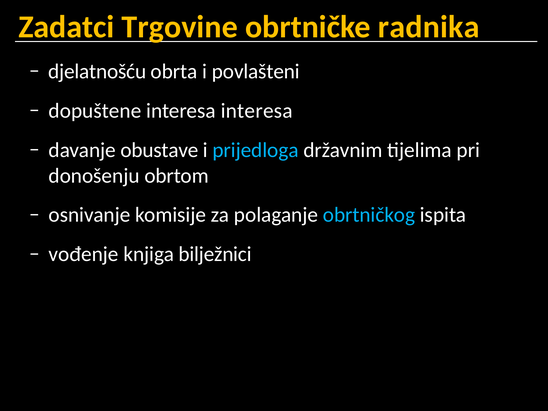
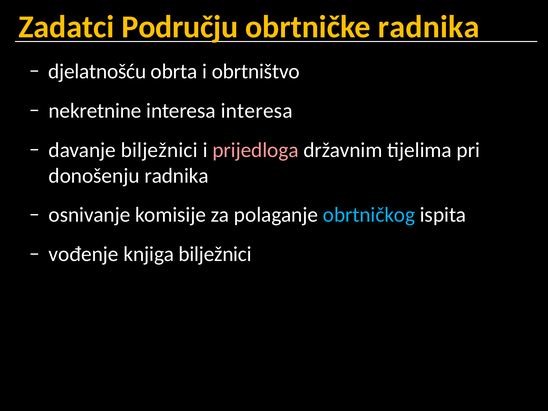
Trgovine: Trgovine -> Području
povlašteni: povlašteni -> obrtništvo
dopuštene: dopuštene -> nekretnine
davanje obustave: obustave -> bilježnici
prijedloga colour: light blue -> pink
donošenju obrtom: obrtom -> radnika
